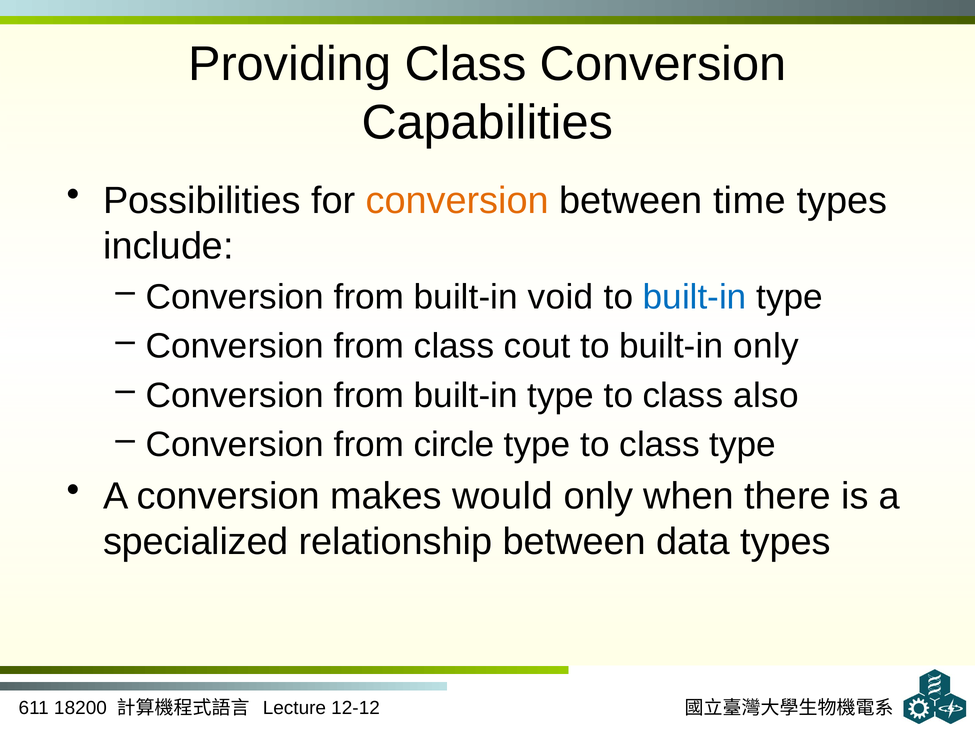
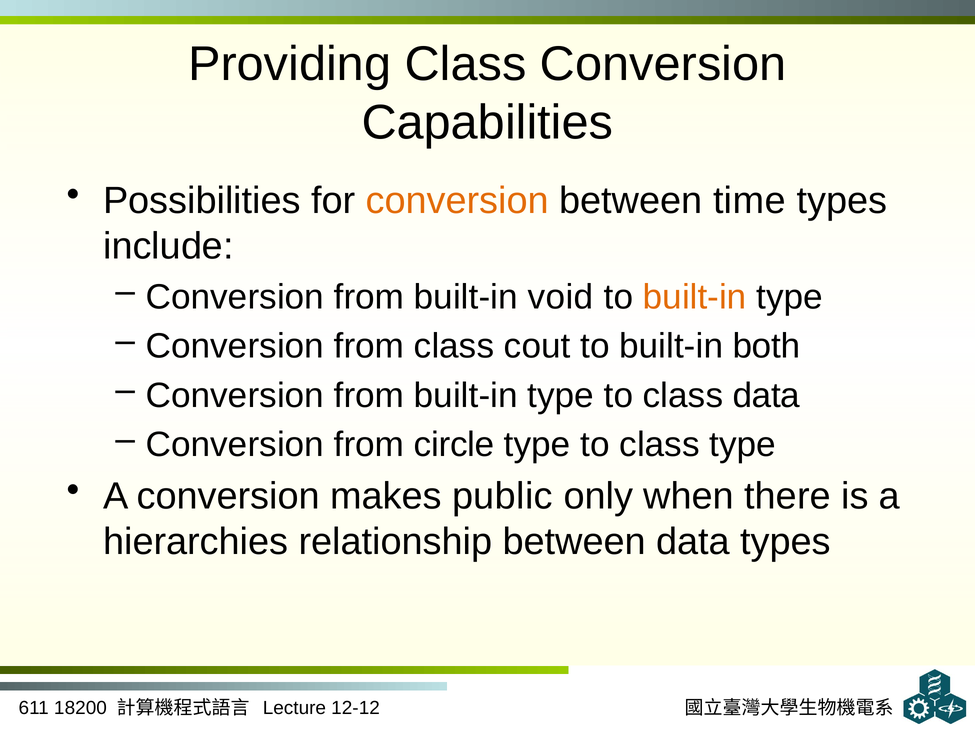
built-in at (695, 297) colour: blue -> orange
built-in only: only -> both
class also: also -> data
would: would -> public
specialized: specialized -> hierarchies
